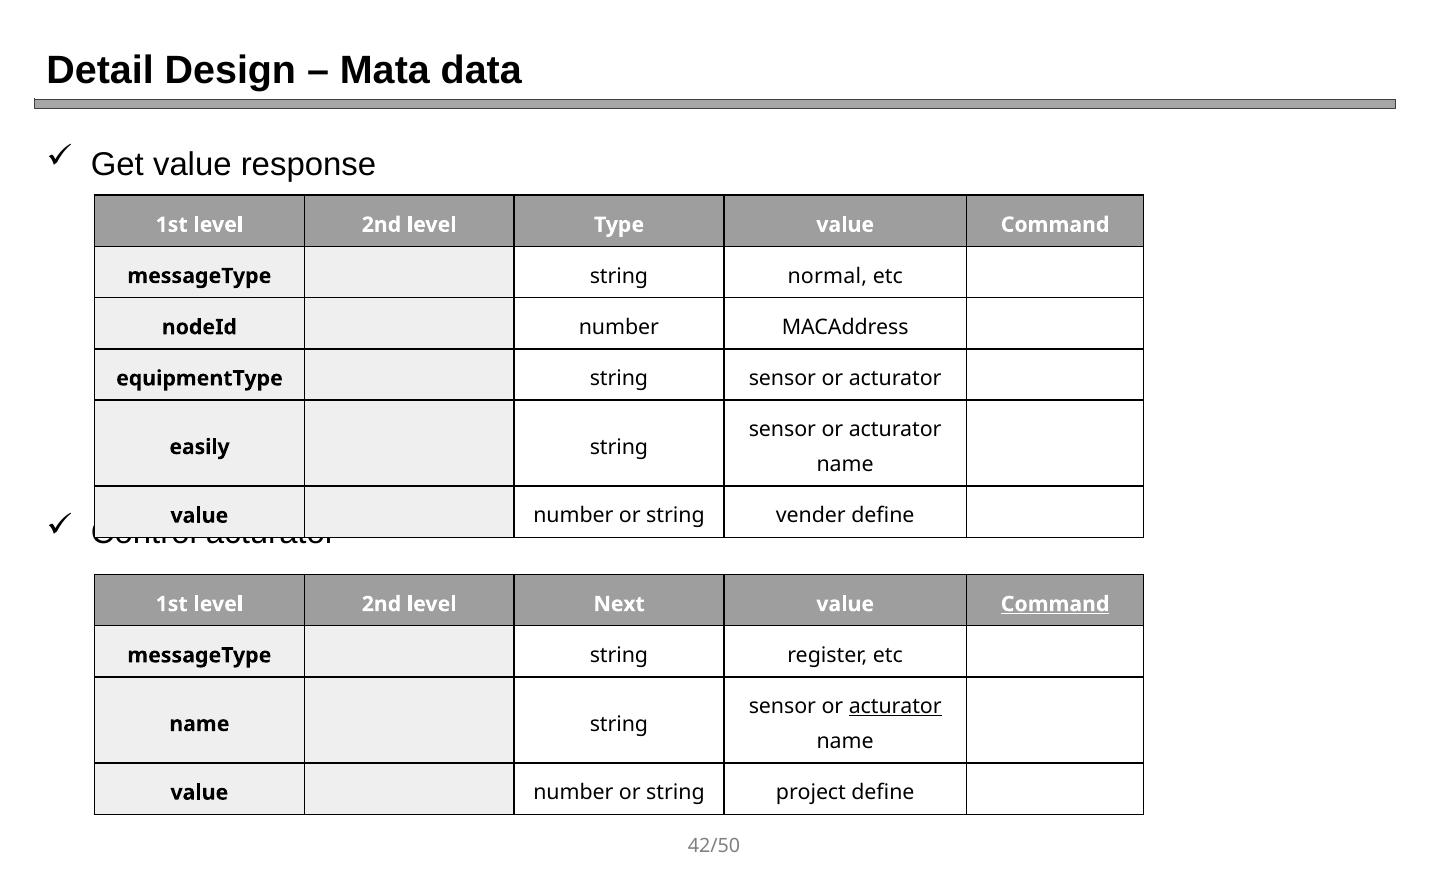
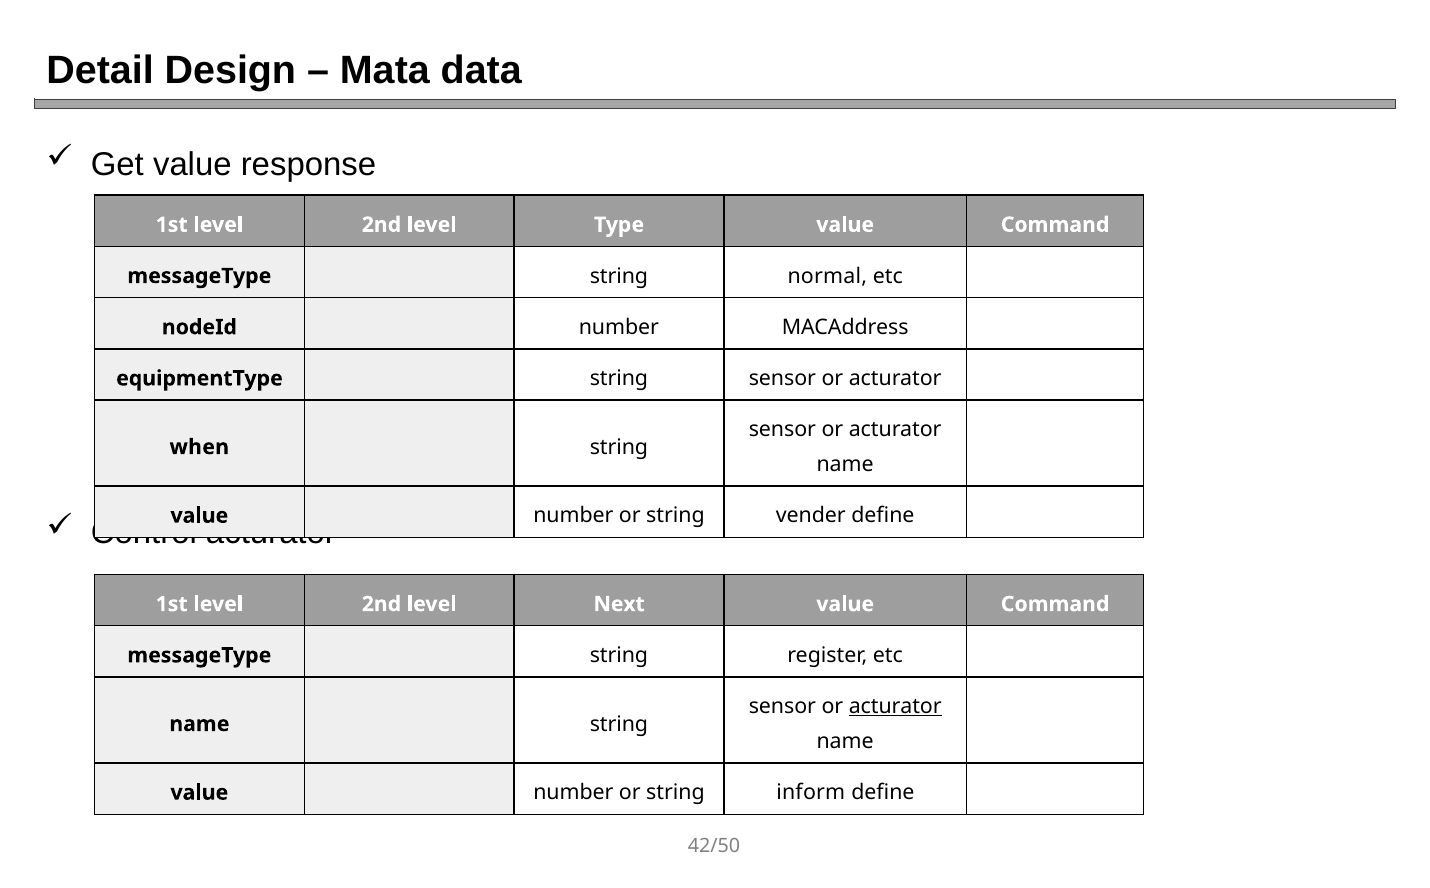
easily: easily -> when
Command at (1055, 604) underline: present -> none
project: project -> inform
